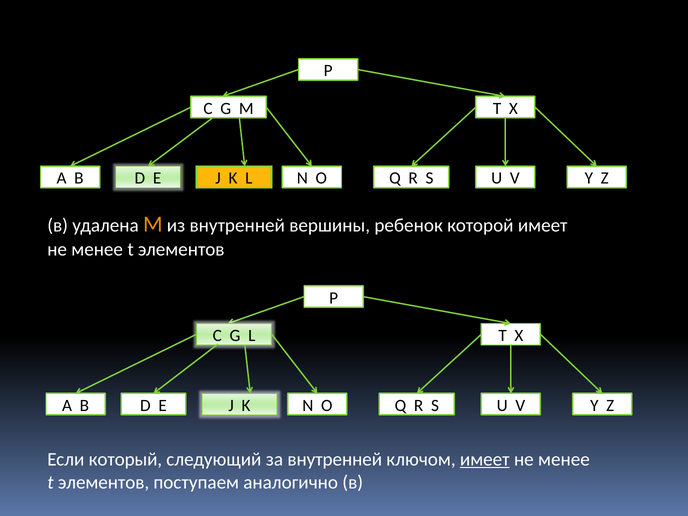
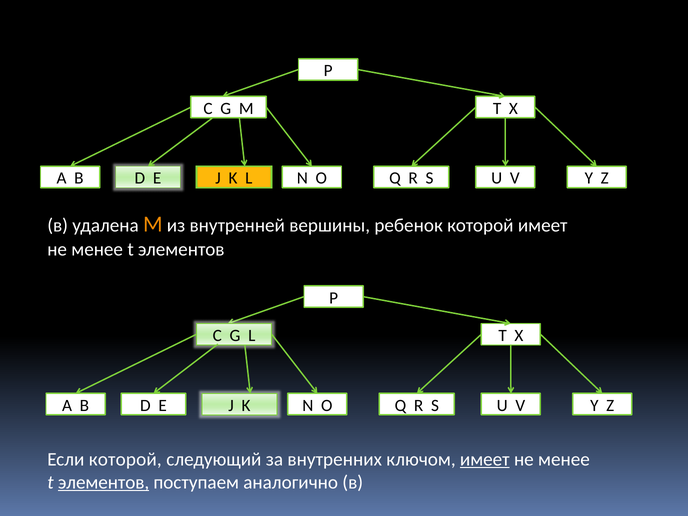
Если который: который -> которой
за внутренней: внутренней -> внутренних
элементов at (104, 482) underline: none -> present
